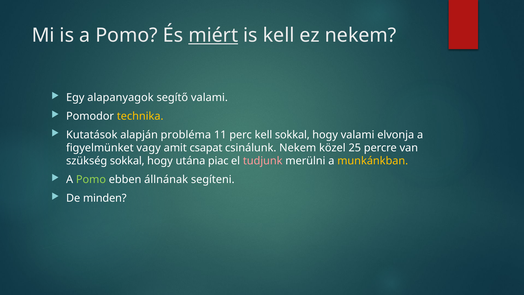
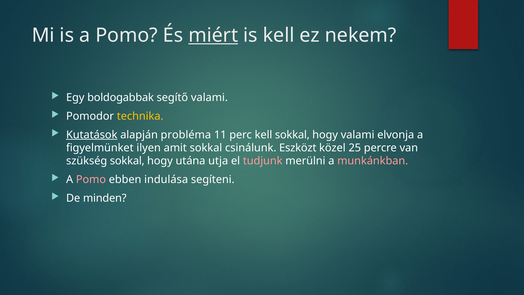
alapanyagok: alapanyagok -> boldogabbak
Kutatások underline: none -> present
vagy: vagy -> ilyen
amit csapat: csapat -> sokkal
csinálunk Nekem: Nekem -> Eszközt
piac: piac -> utja
munkánkban colour: yellow -> pink
Pomo at (91, 179) colour: light green -> pink
állnának: állnának -> indulása
